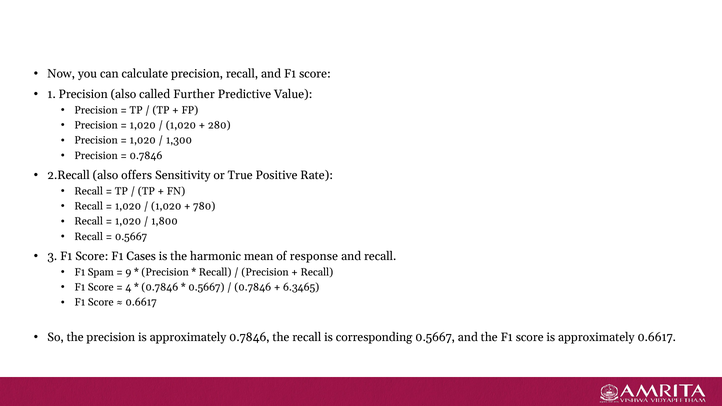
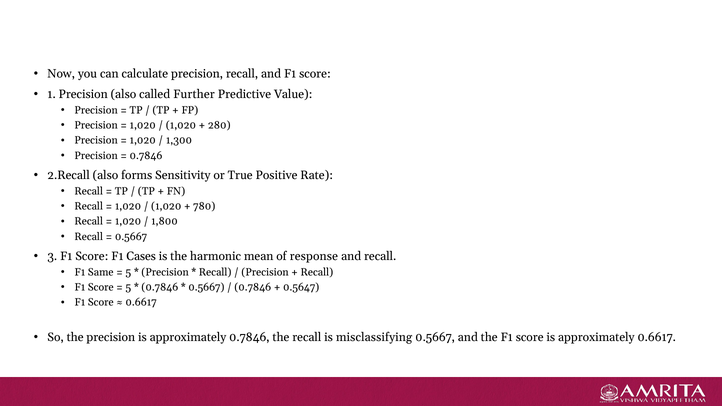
offers: offers -> forms
Spam: Spam -> Same
9 at (128, 272): 9 -> 5
4 at (128, 287): 4 -> 5
6.3465: 6.3465 -> 0.5647
corresponding: corresponding -> misclassifying
